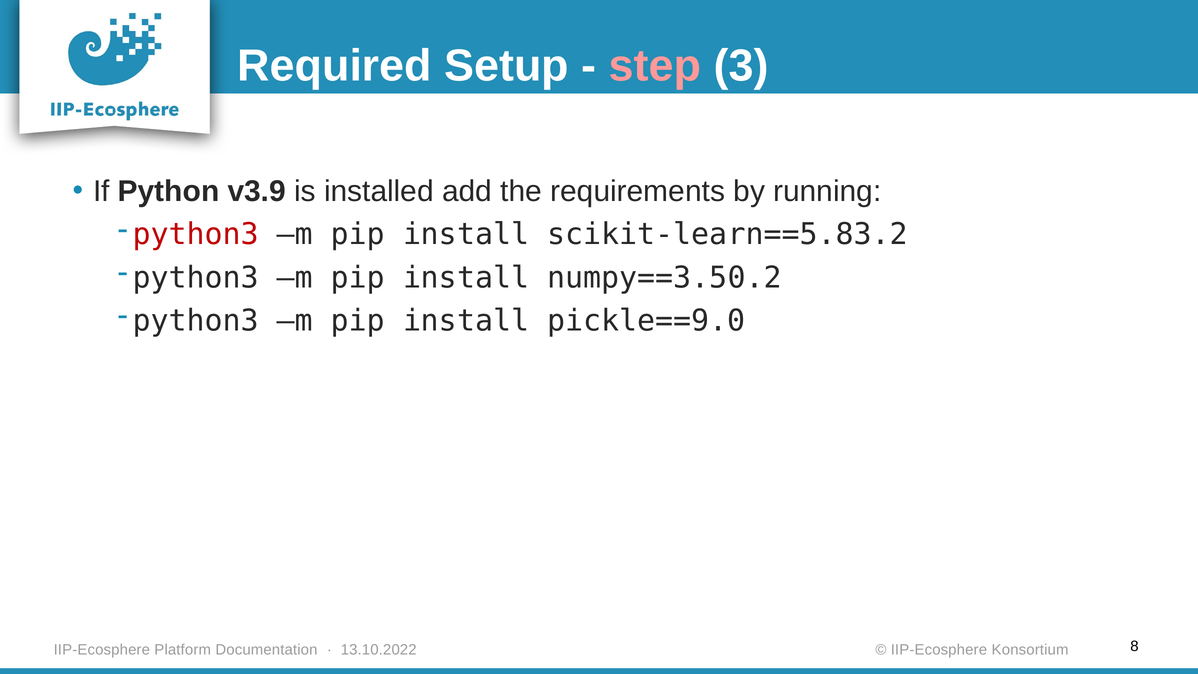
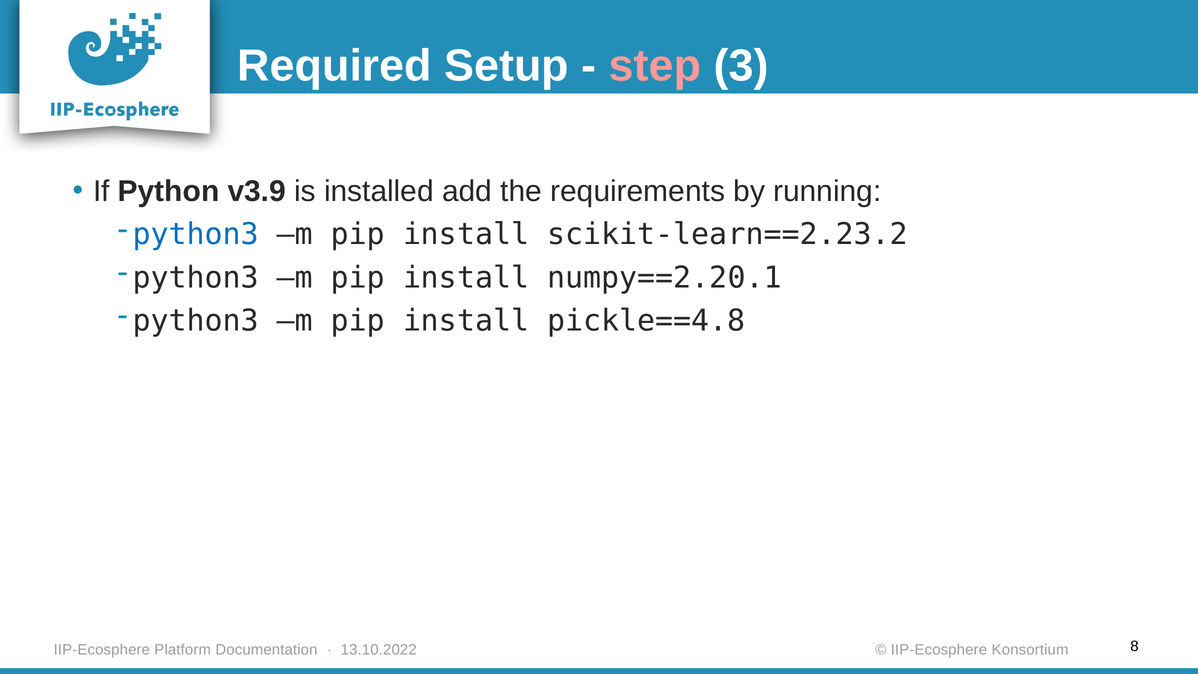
python3 at (196, 235) colour: red -> blue
scikit-learn==5.83.2: scikit-learn==5.83.2 -> scikit-learn==2.23.2
numpy==3.50.2: numpy==3.50.2 -> numpy==2.20.1
pickle==9.0: pickle==9.0 -> pickle==4.8
